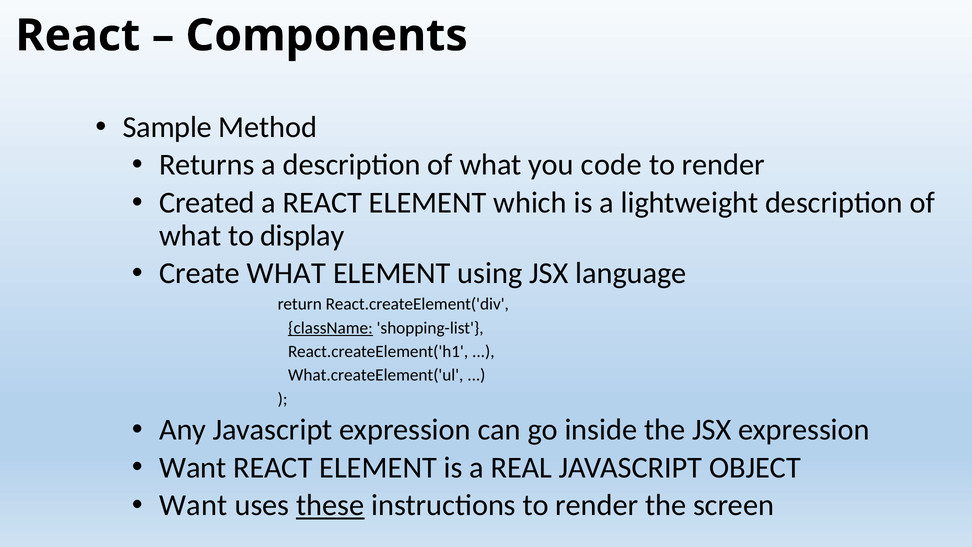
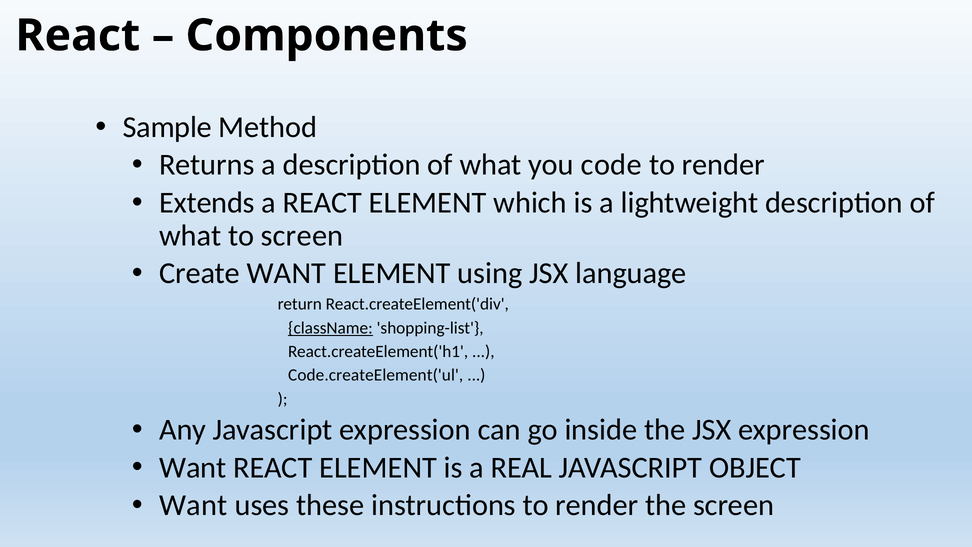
Created: Created -> Extends
to display: display -> screen
Create WHAT: WHAT -> WANT
What.createElement('ul: What.createElement('ul -> Code.createElement('ul
these underline: present -> none
